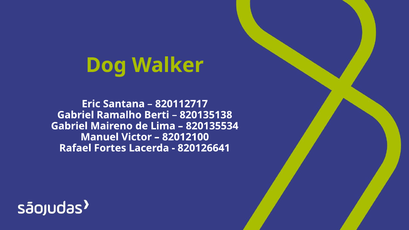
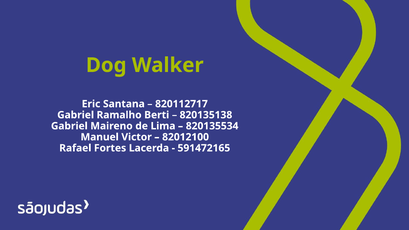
820126641: 820126641 -> 591472165
